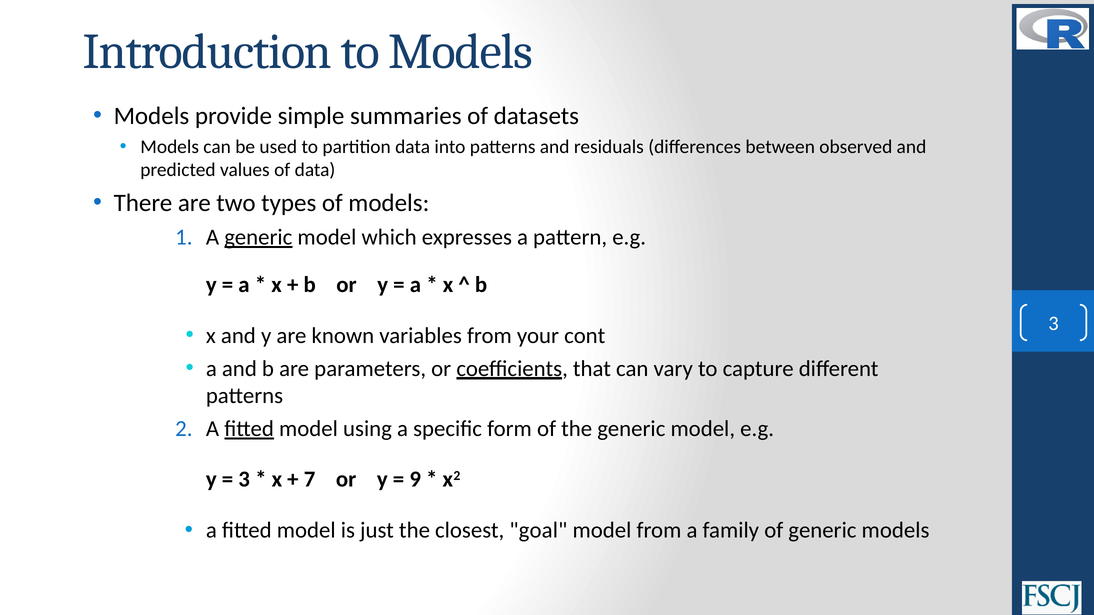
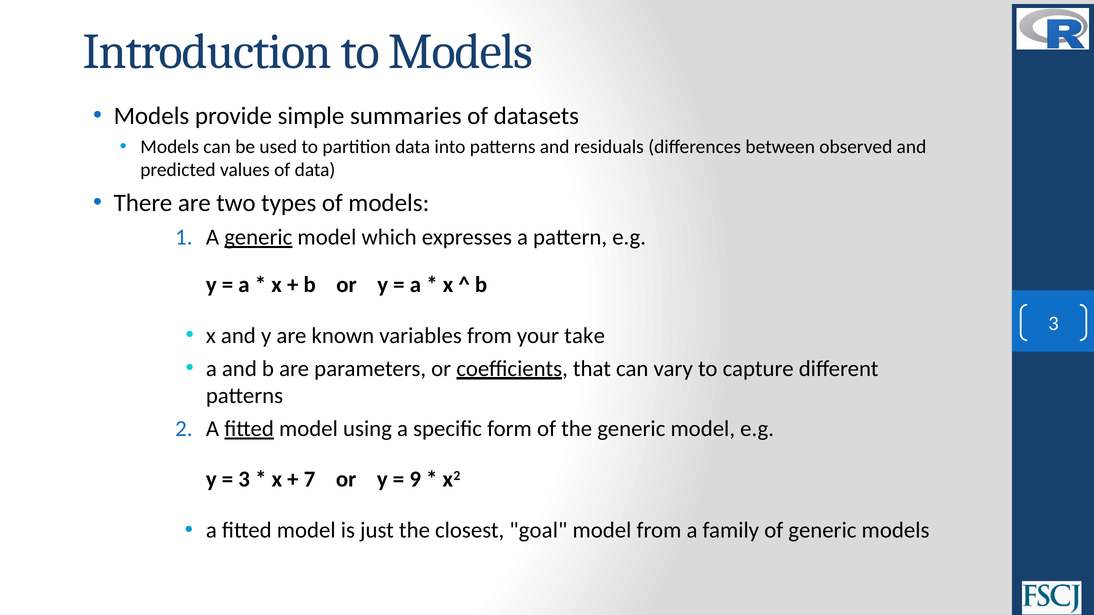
cont: cont -> take
